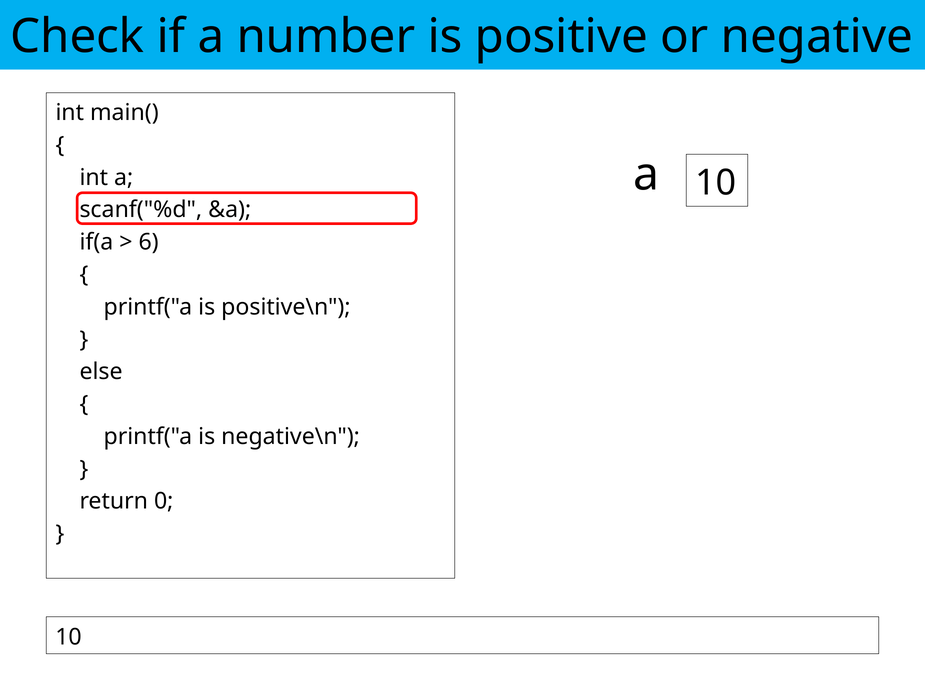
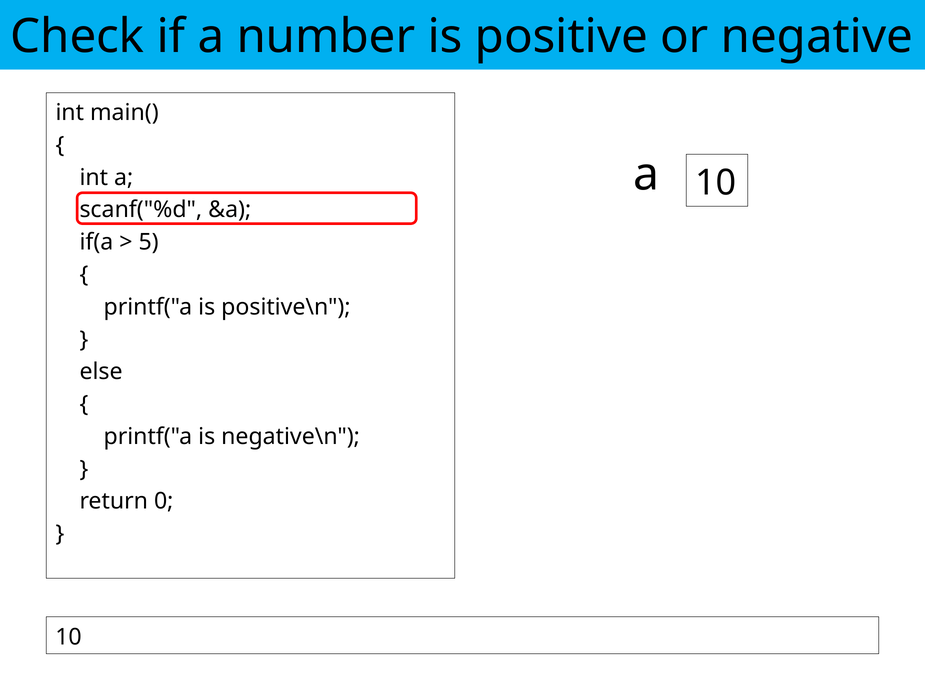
6: 6 -> 5
